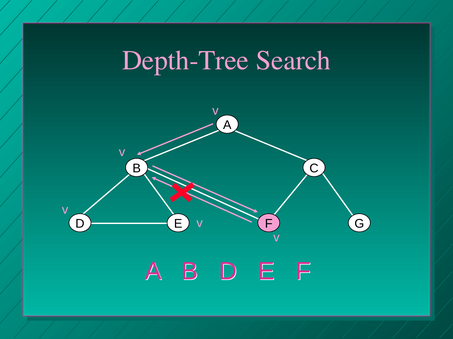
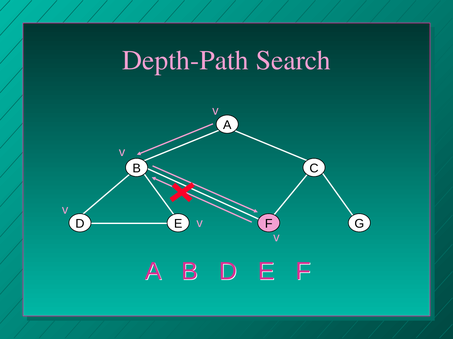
Depth-Tree: Depth-Tree -> Depth-Path
